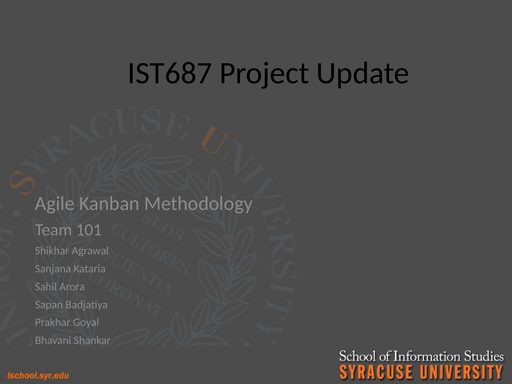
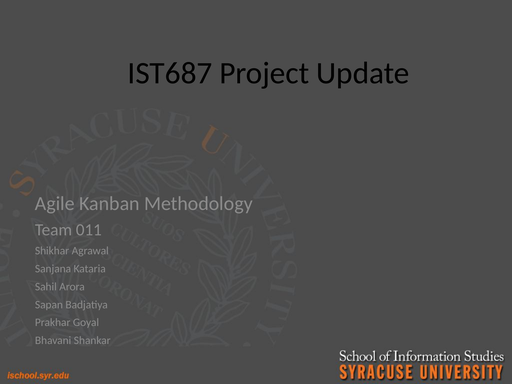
101: 101 -> 011
